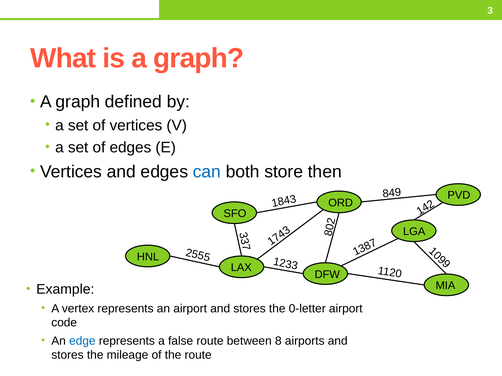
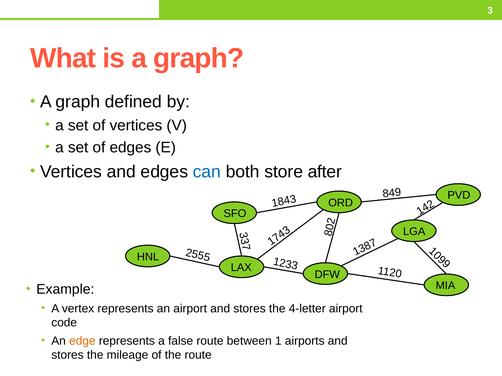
then: then -> after
0-letter: 0-letter -> 4-letter
edge colour: blue -> orange
between 8: 8 -> 1
